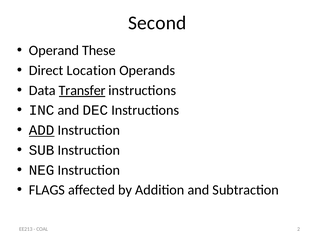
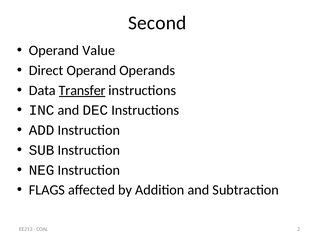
These: These -> Value
Direct Location: Location -> Operand
ADD underline: present -> none
